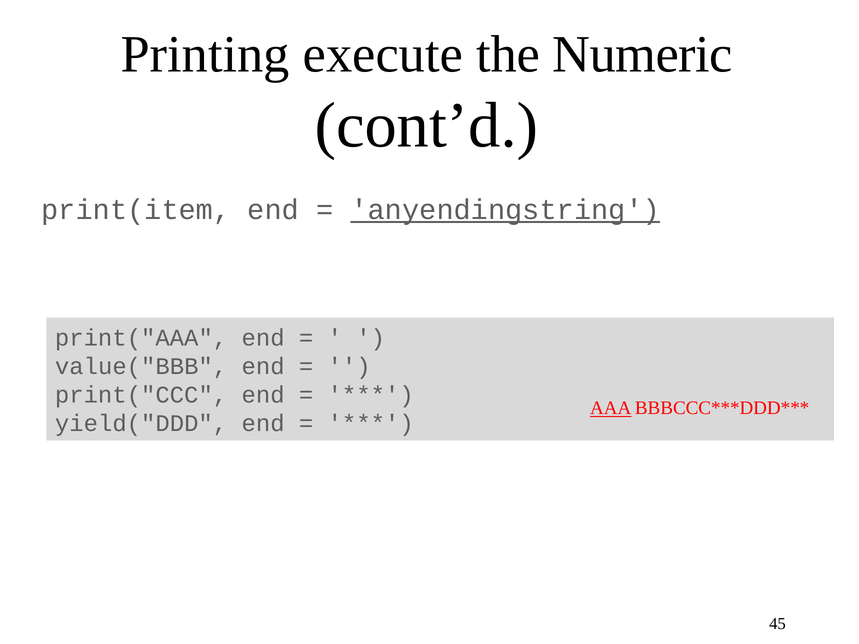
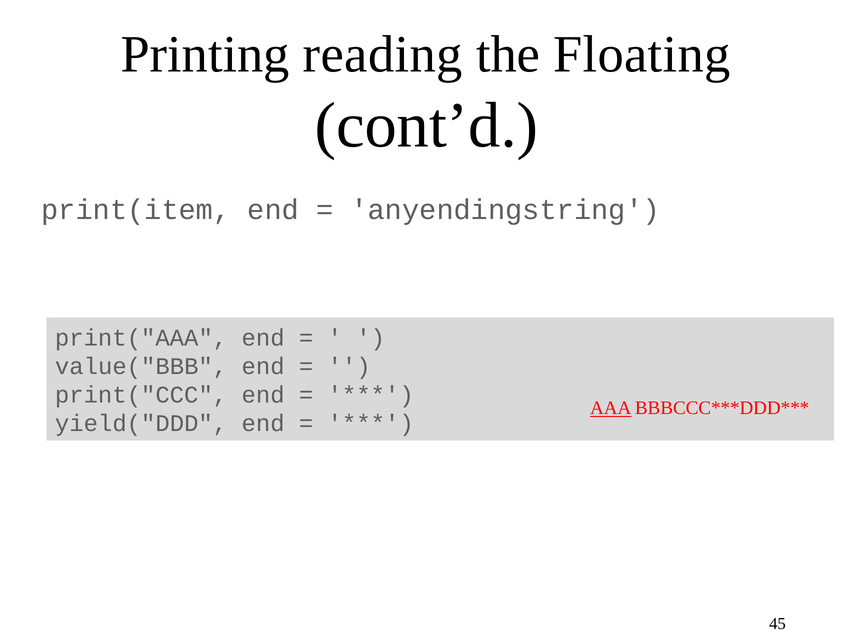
execute: execute -> reading
Numeric: Numeric -> Floating
anyendingstring underline: present -> none
